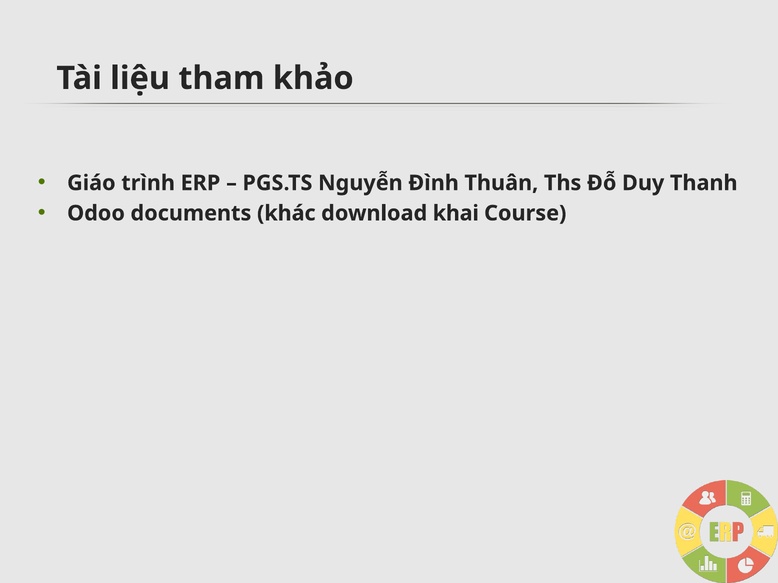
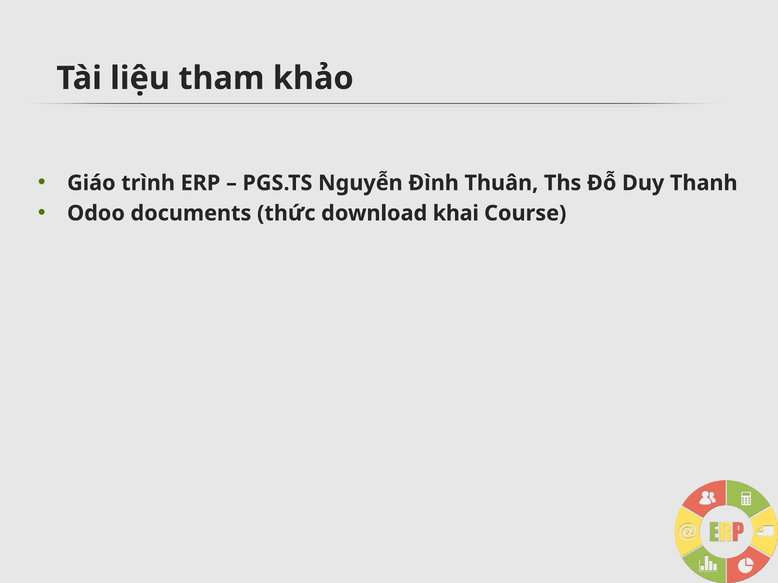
khác: khác -> thức
